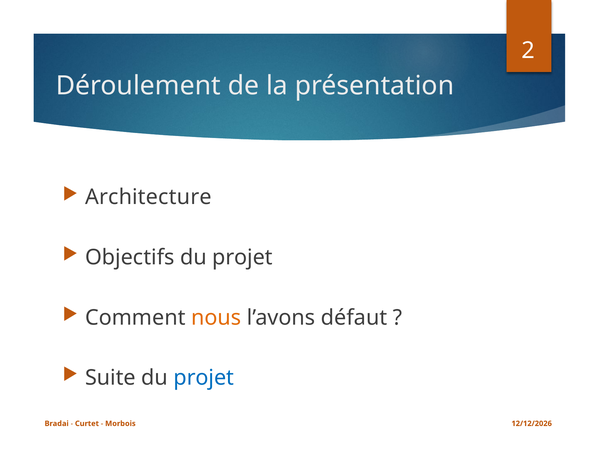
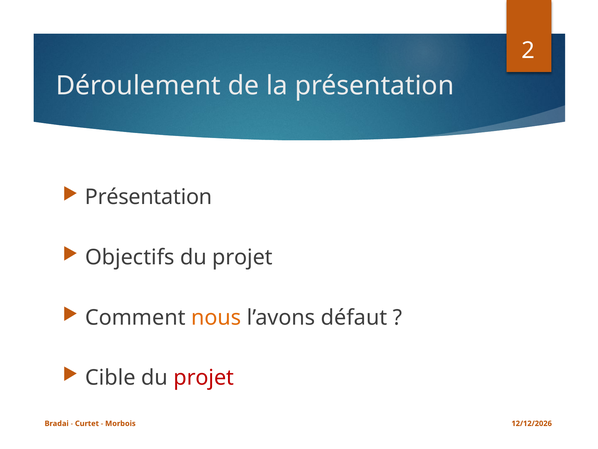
Architecture at (148, 197): Architecture -> Présentation
Suite: Suite -> Cible
projet at (204, 377) colour: blue -> red
